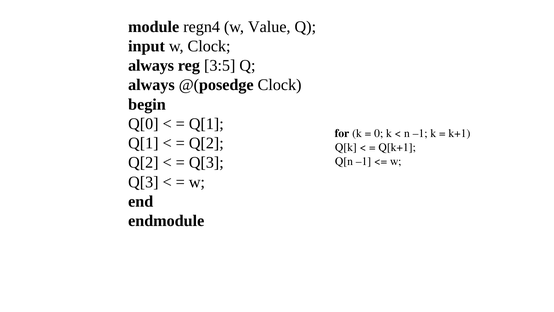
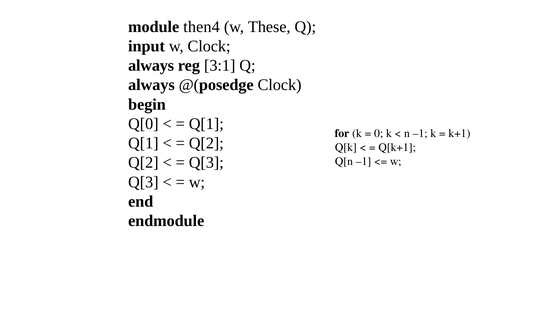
regn4: regn4 -> then4
Value: Value -> These
3:5: 3:5 -> 3:1
